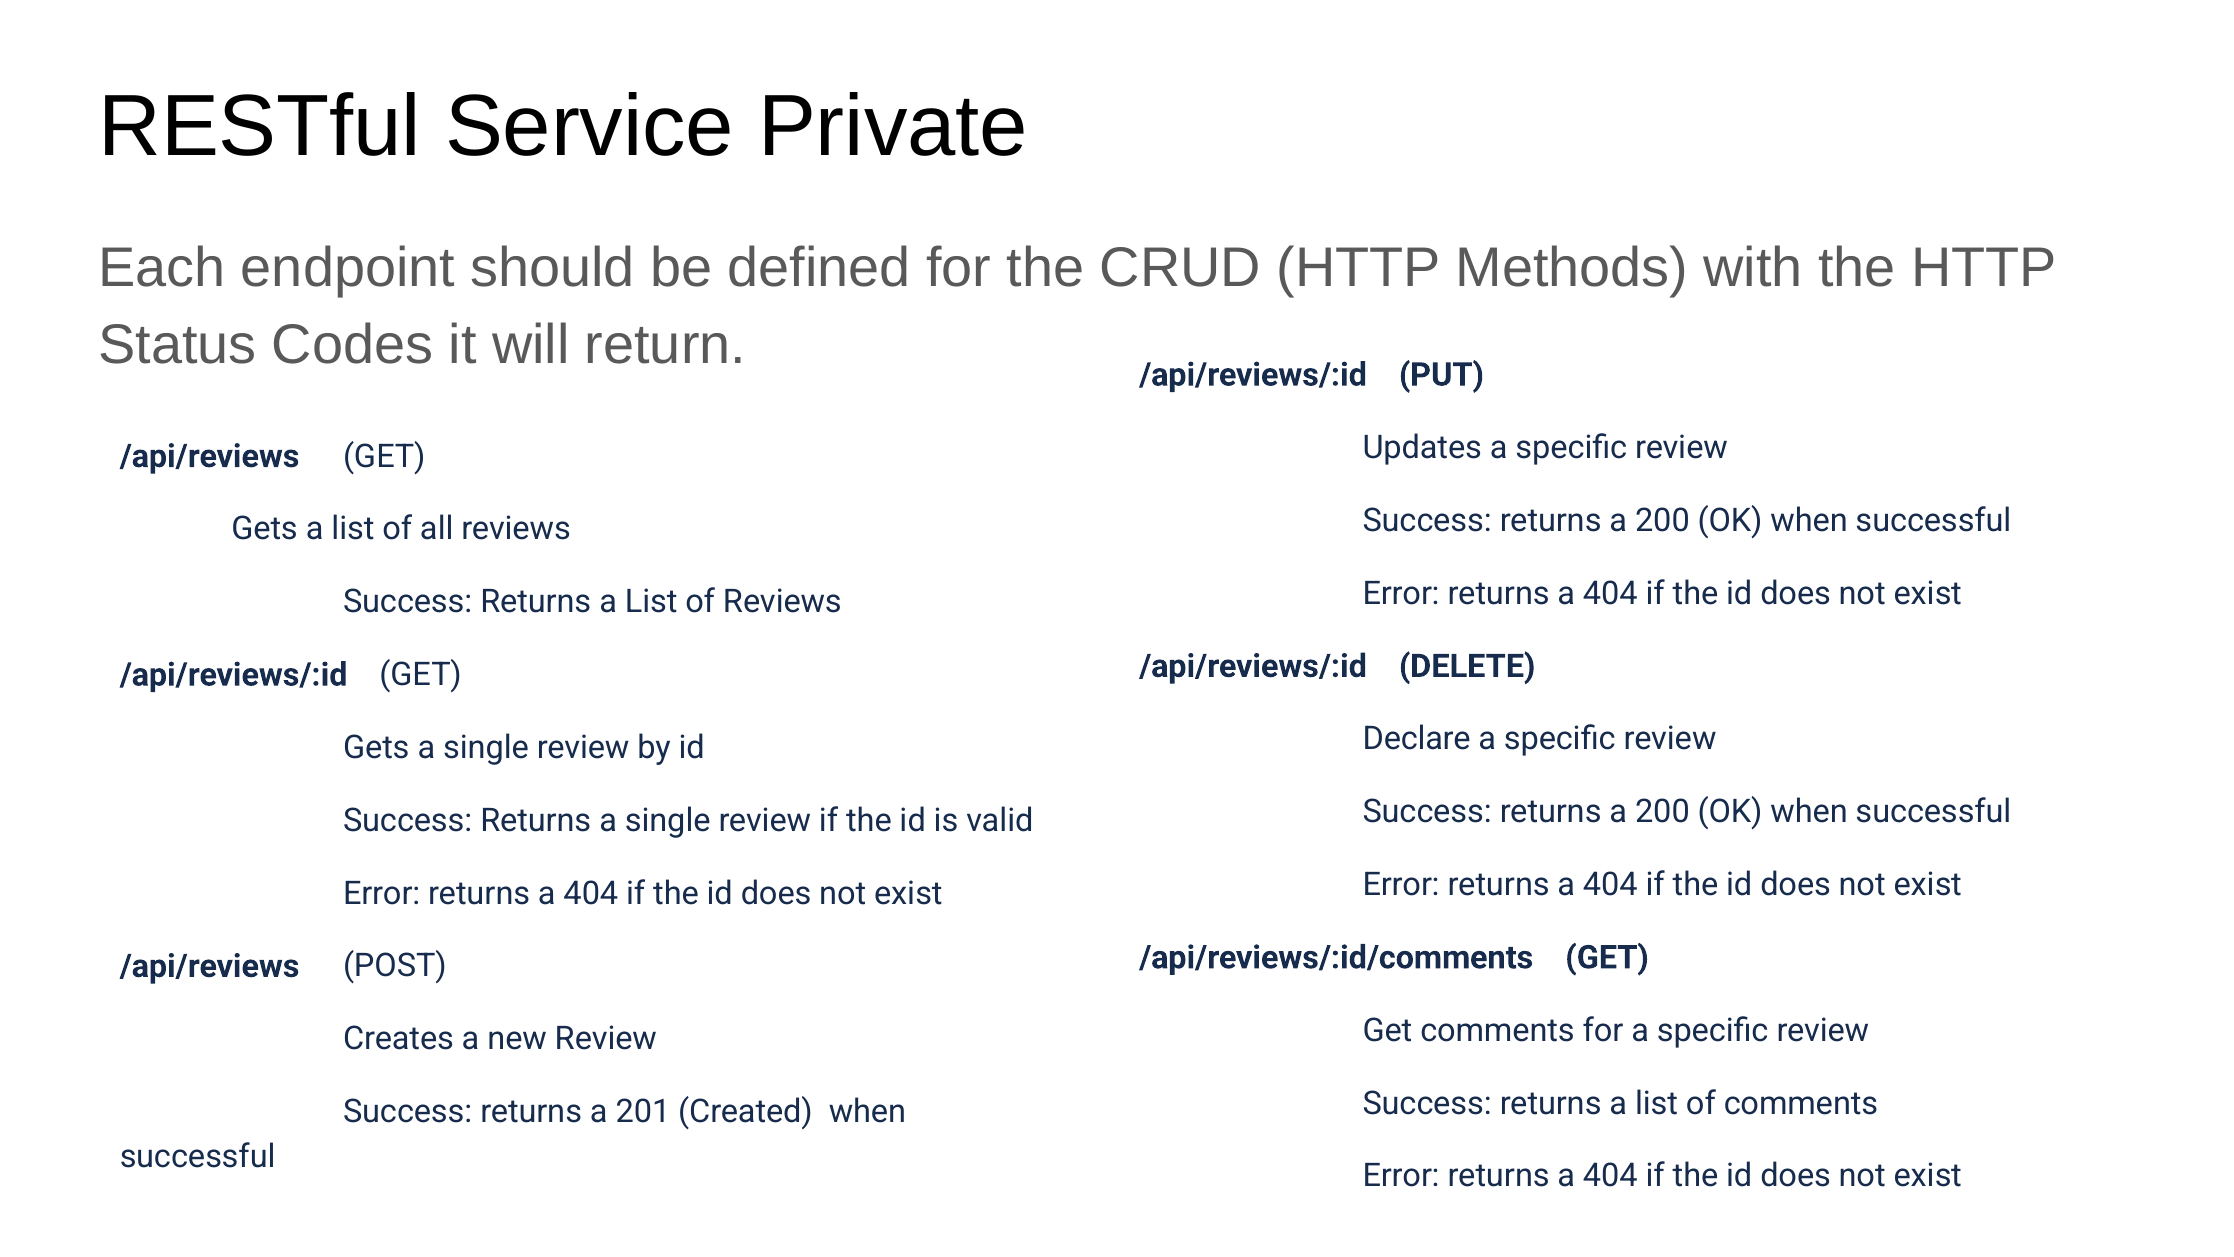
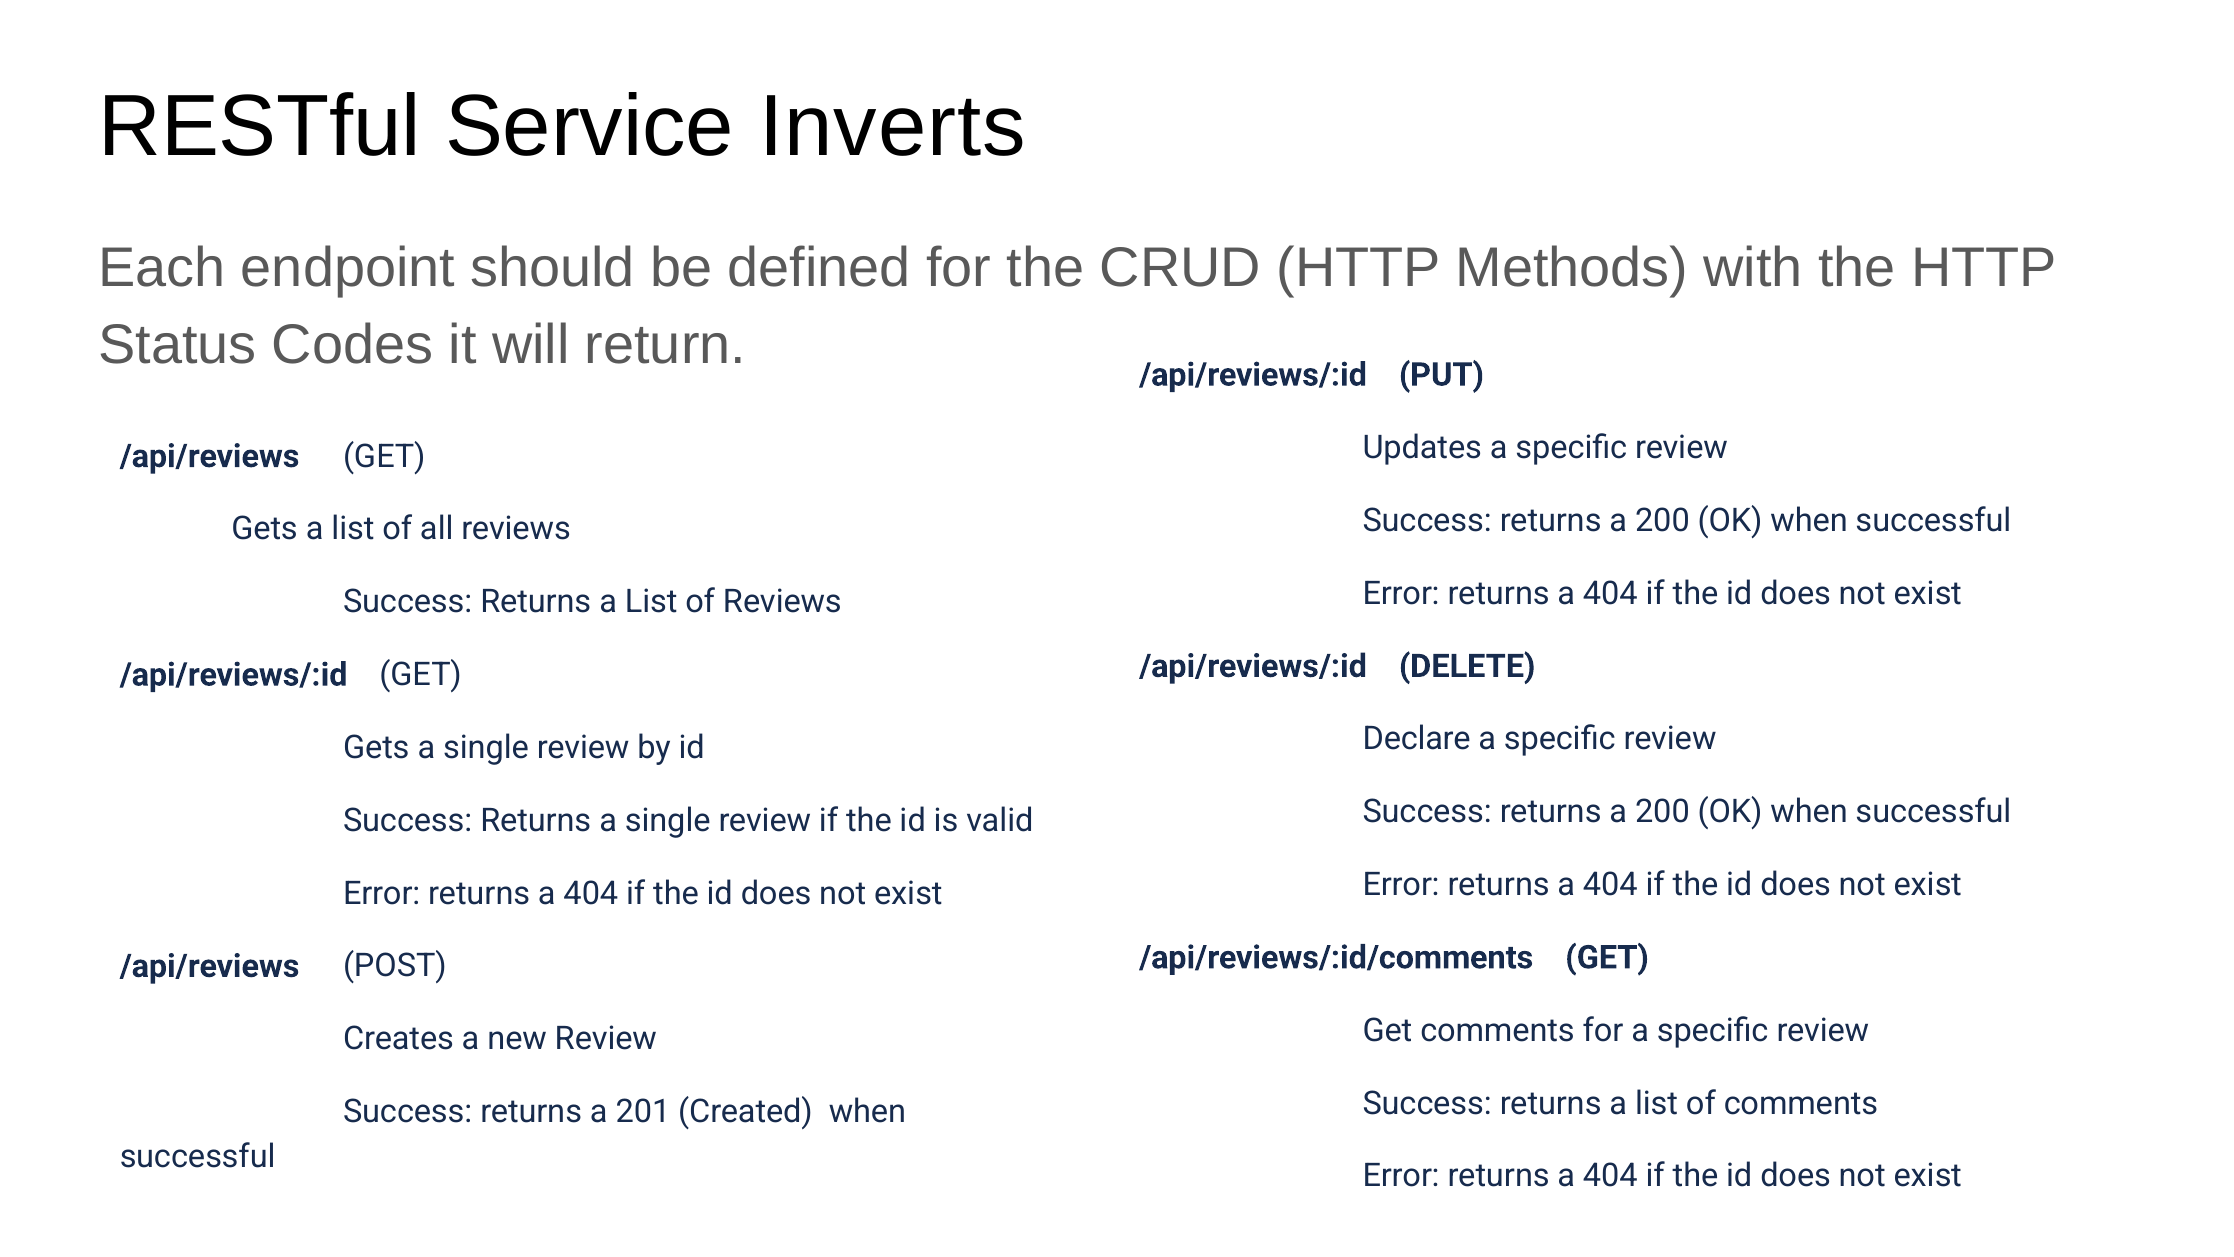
Private: Private -> Inverts
